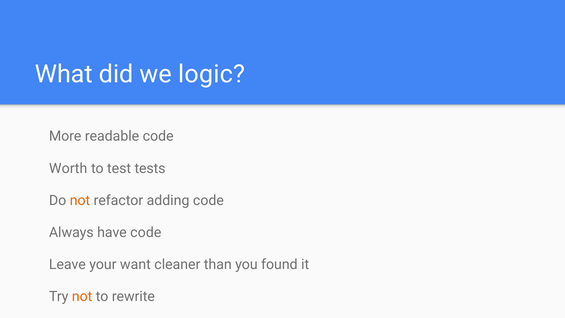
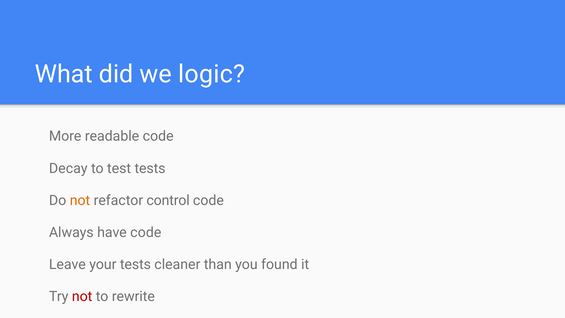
Worth: Worth -> Decay
adding: adding -> control
your want: want -> tests
not at (82, 296) colour: orange -> red
